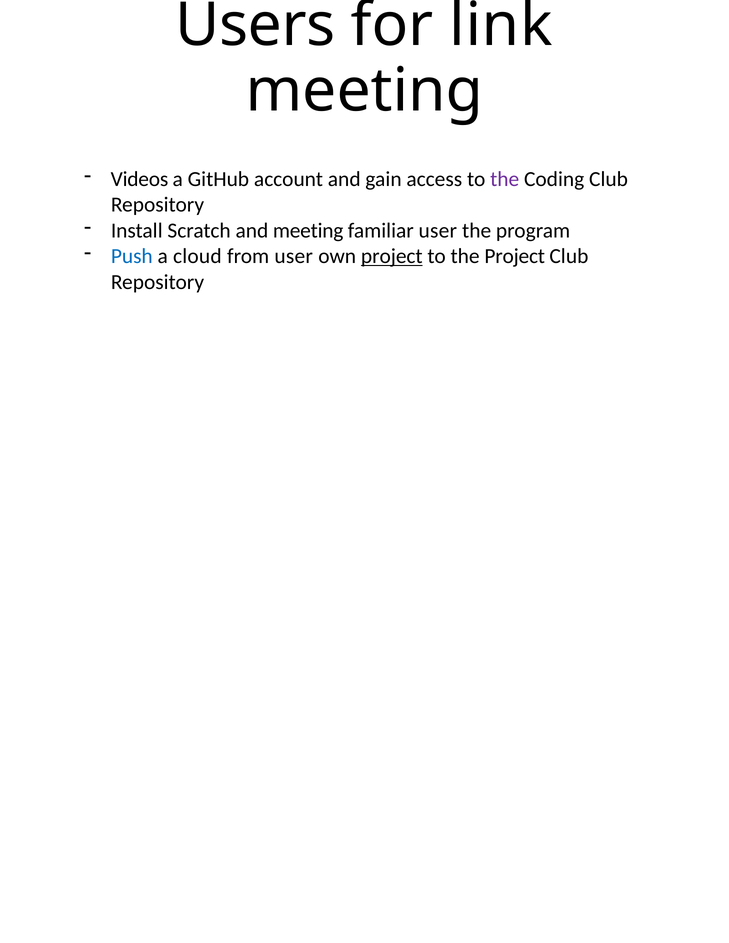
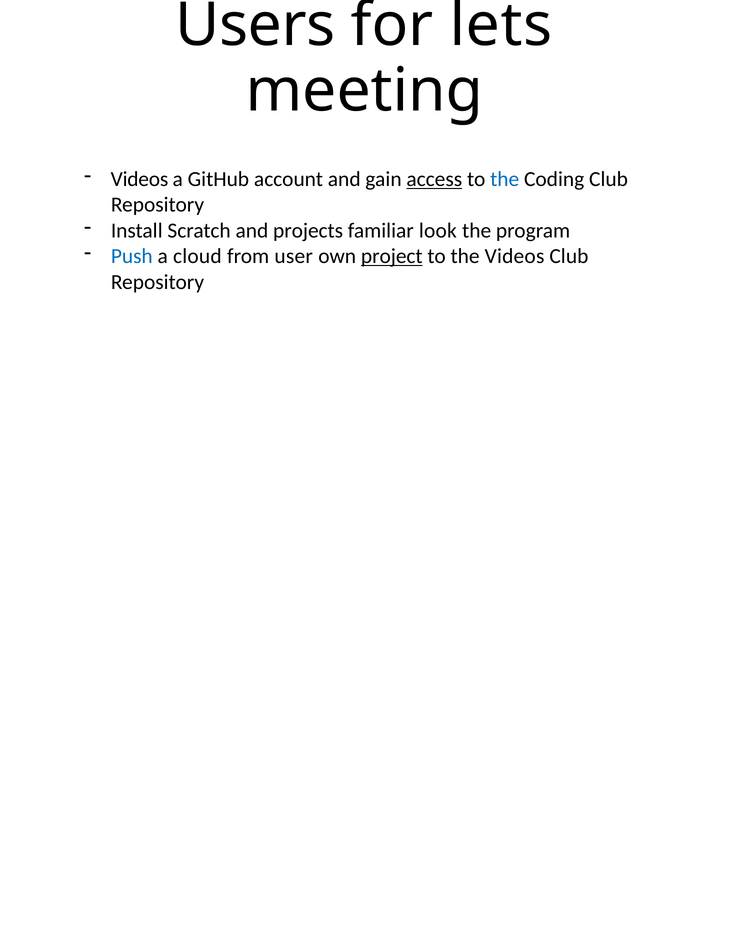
link: link -> lets
access underline: none -> present
the at (505, 179) colour: purple -> blue
and meeting: meeting -> projects
familiar user: user -> look
the Project: Project -> Videos
